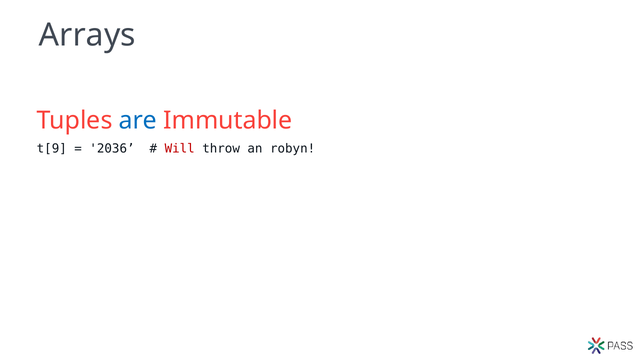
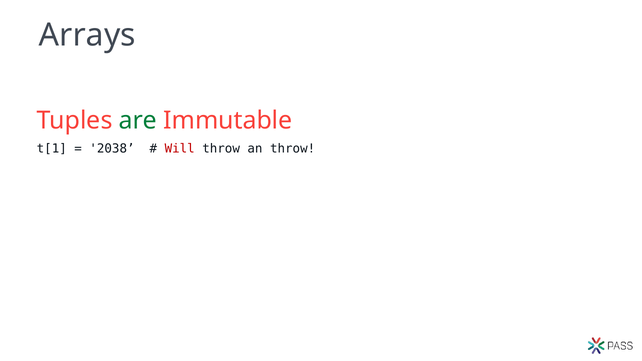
are colour: blue -> green
t[9: t[9 -> t[1
2036: 2036 -> 2038
an robyn: robyn -> throw
